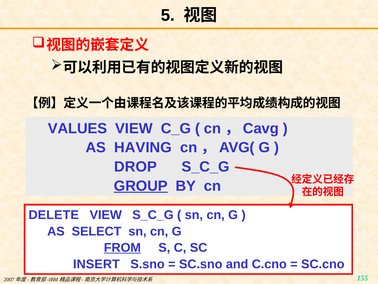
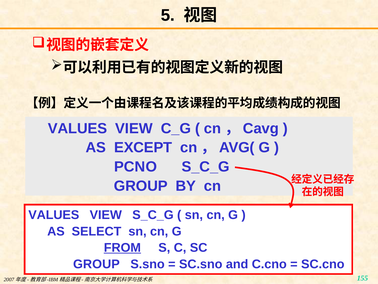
HAVING: HAVING -> EXCEPT
DROP: DROP -> PCNO
GROUP at (141, 186) underline: present -> none
DELETE at (54, 215): DELETE -> VALUES
INSERT at (96, 264): INSERT -> GROUP
